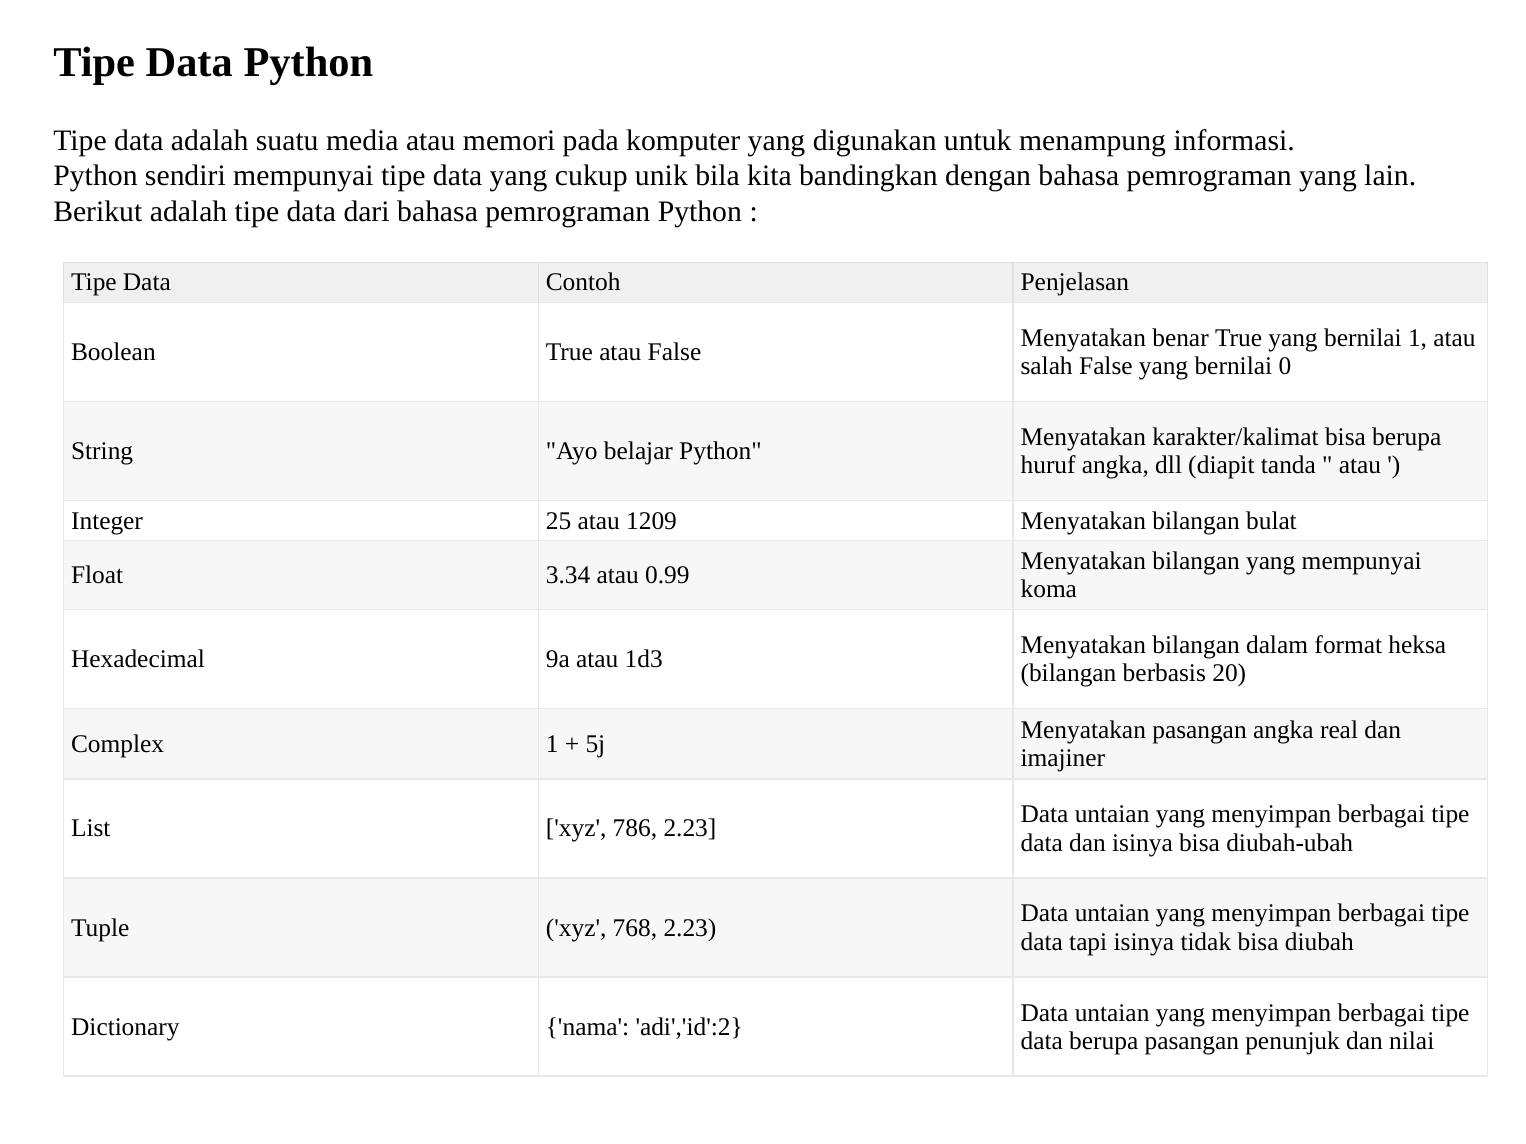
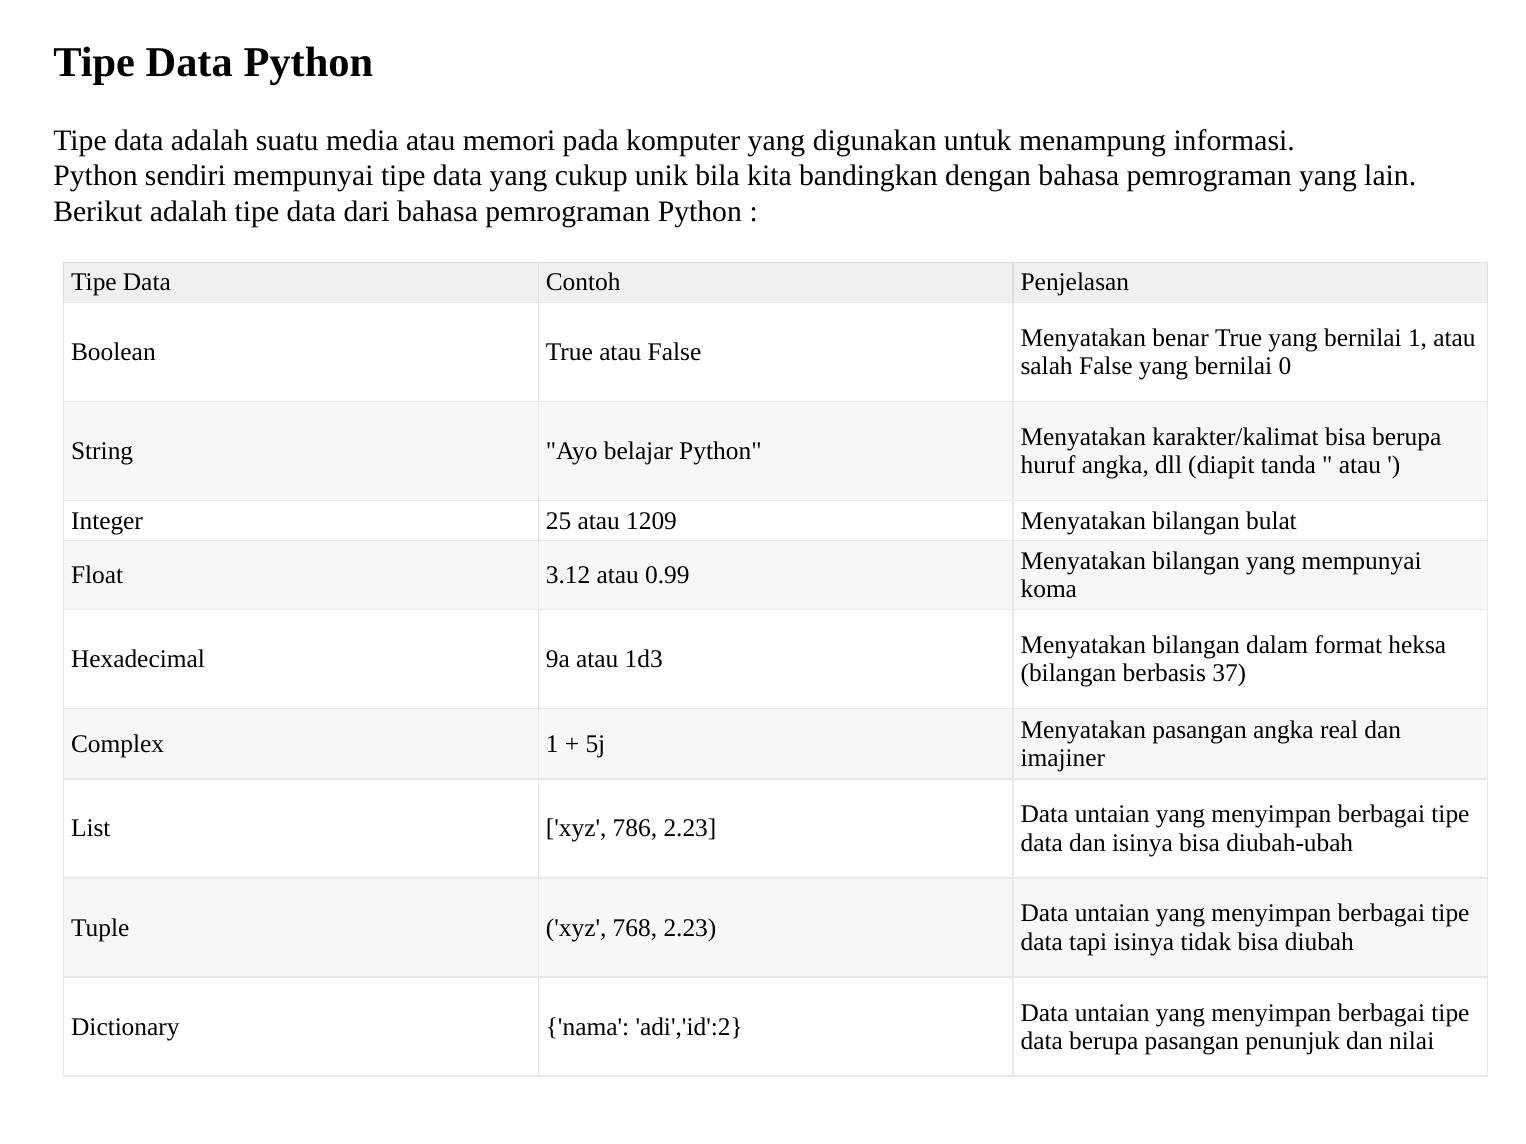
3.34: 3.34 -> 3.12
20: 20 -> 37
